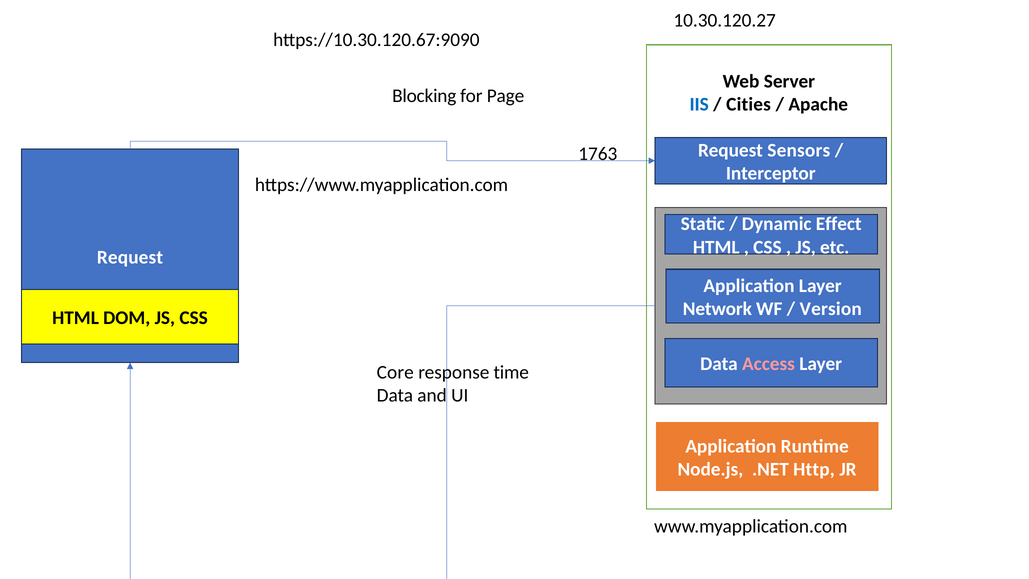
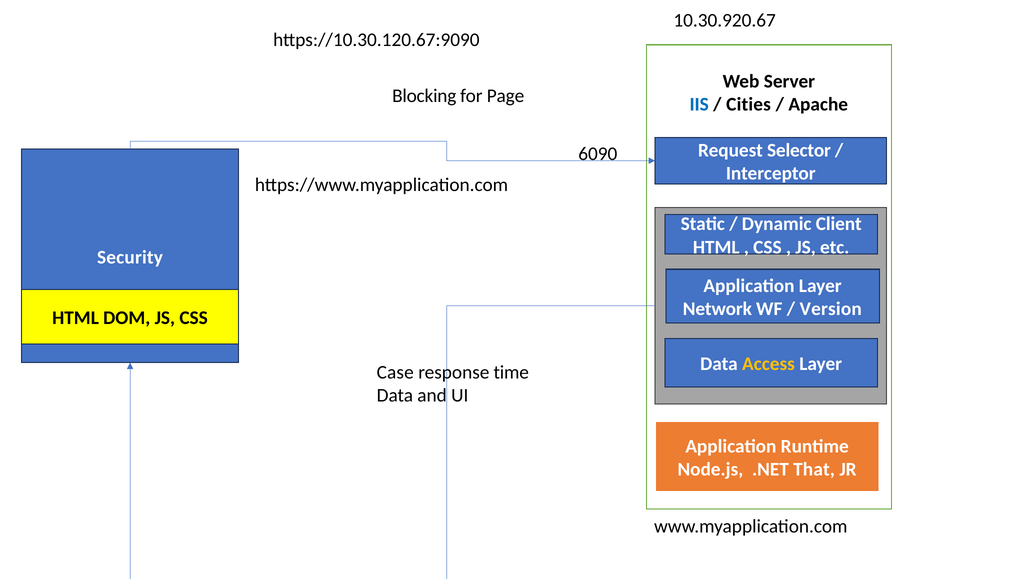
10.30.120.27: 10.30.120.27 -> 10.30.920.67
Sensors: Sensors -> Selector
1763: 1763 -> 6090
Effect: Effect -> Client
Request at (130, 257): Request -> Security
Access colour: pink -> yellow
Core: Core -> Case
Http: Http -> That
